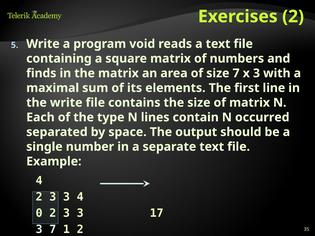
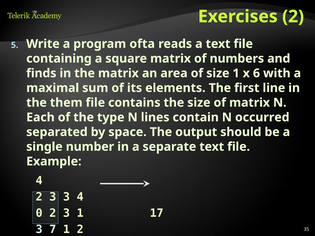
void: void -> ofta
size 7: 7 -> 1
x 3: 3 -> 6
the write: write -> them
0 2 3 3: 3 -> 1
